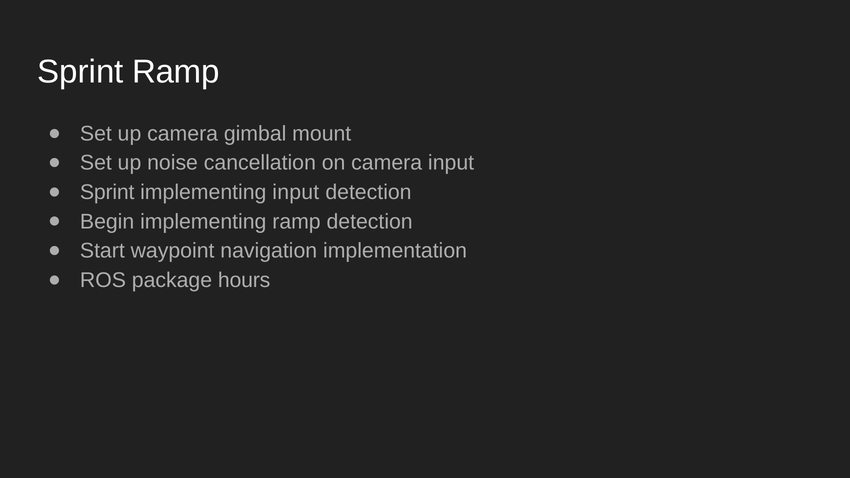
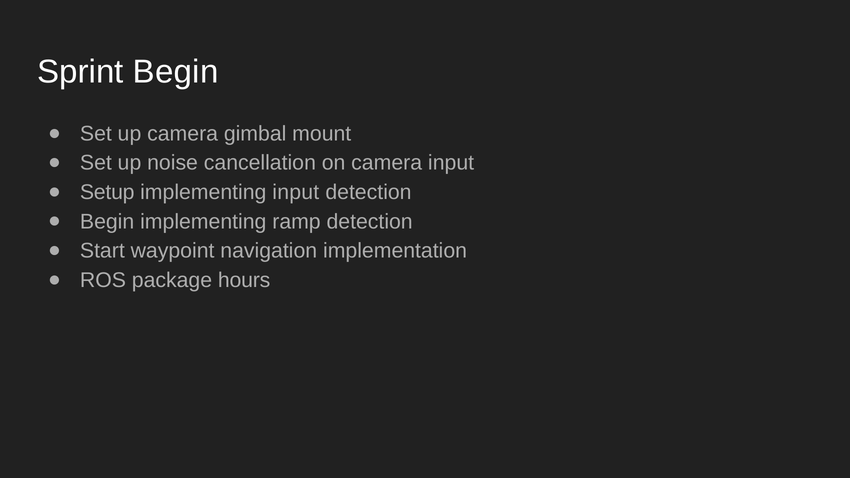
Sprint Ramp: Ramp -> Begin
Sprint at (107, 192): Sprint -> Setup
